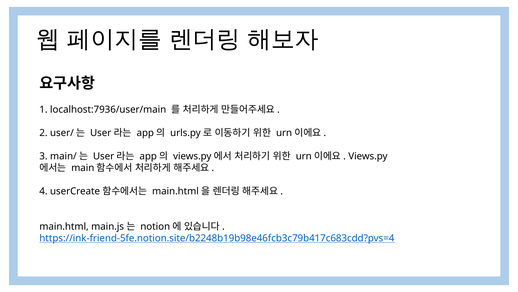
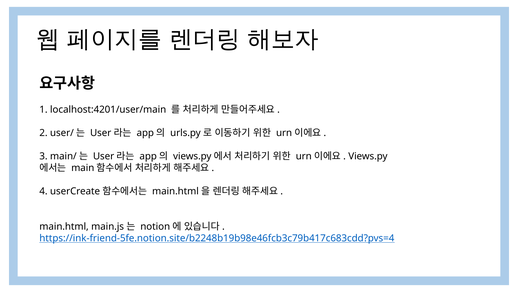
localhost:7936/user/main: localhost:7936/user/main -> localhost:4201/user/main
